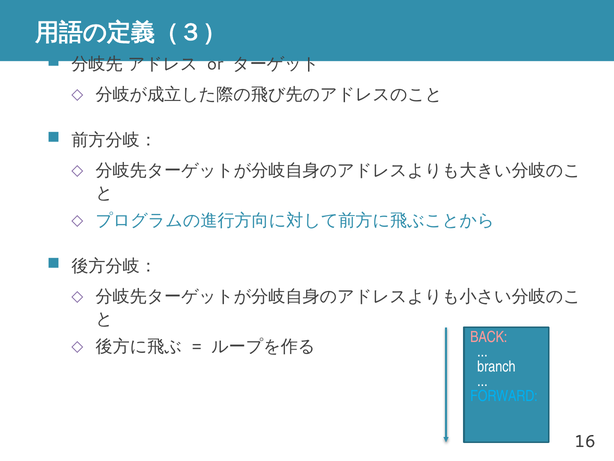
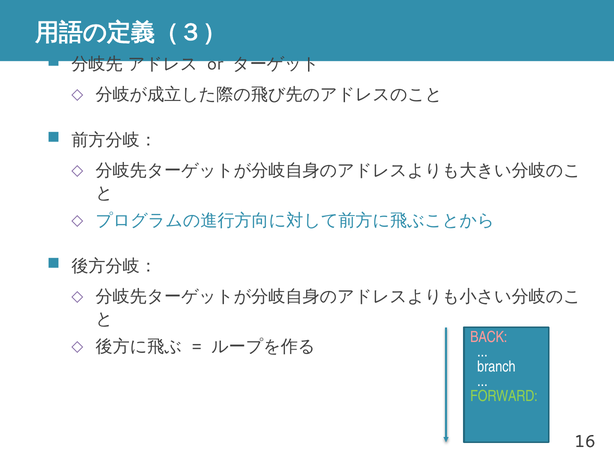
FORWARD colour: light blue -> light green
